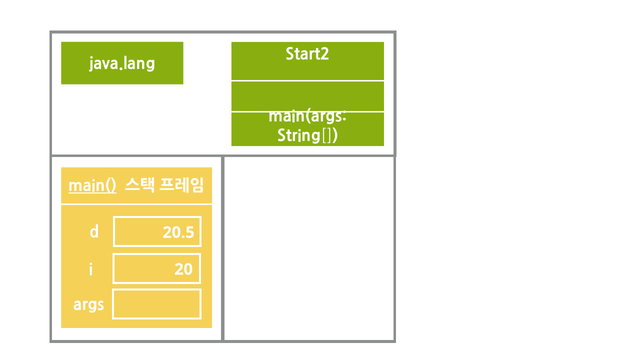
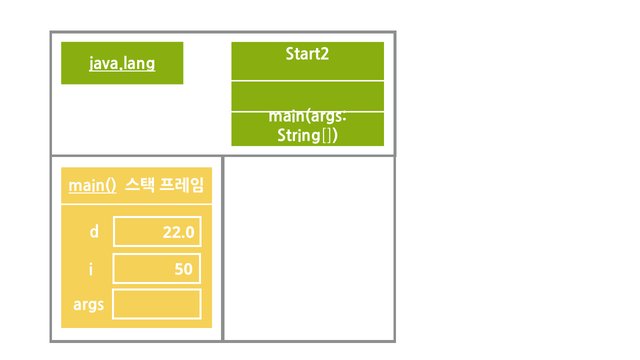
java.lang underline: none -> present
20.5: 20.5 -> 22.0
20: 20 -> 50
